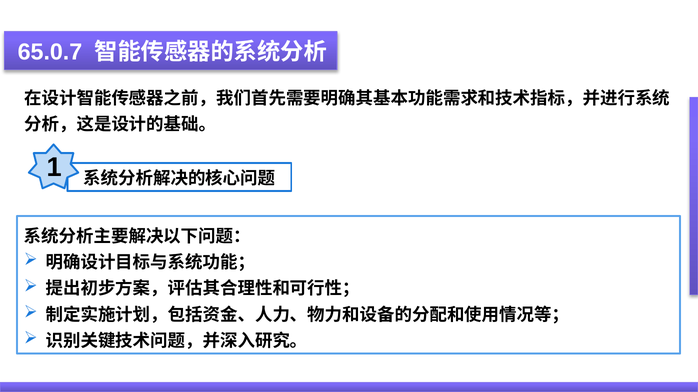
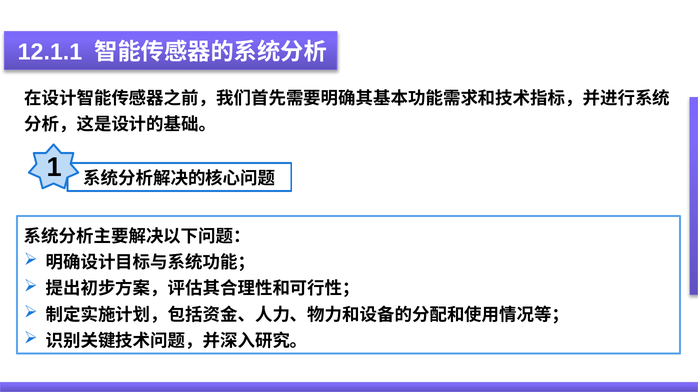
65.0.7: 65.0.7 -> 12.1.1
